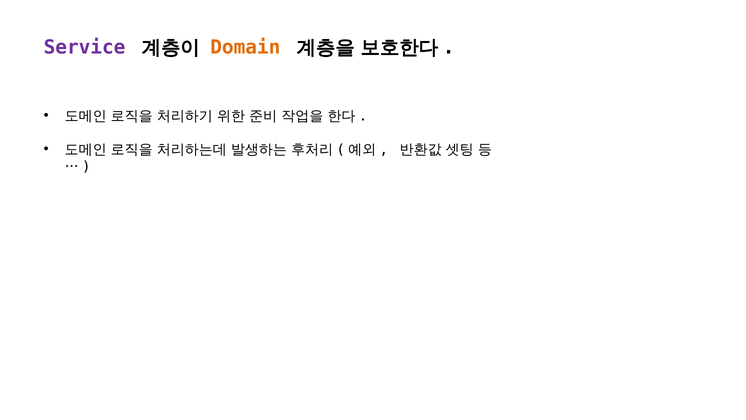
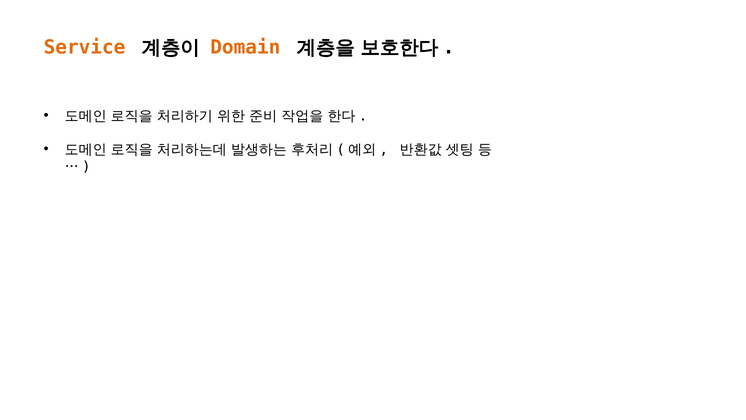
Service colour: purple -> orange
